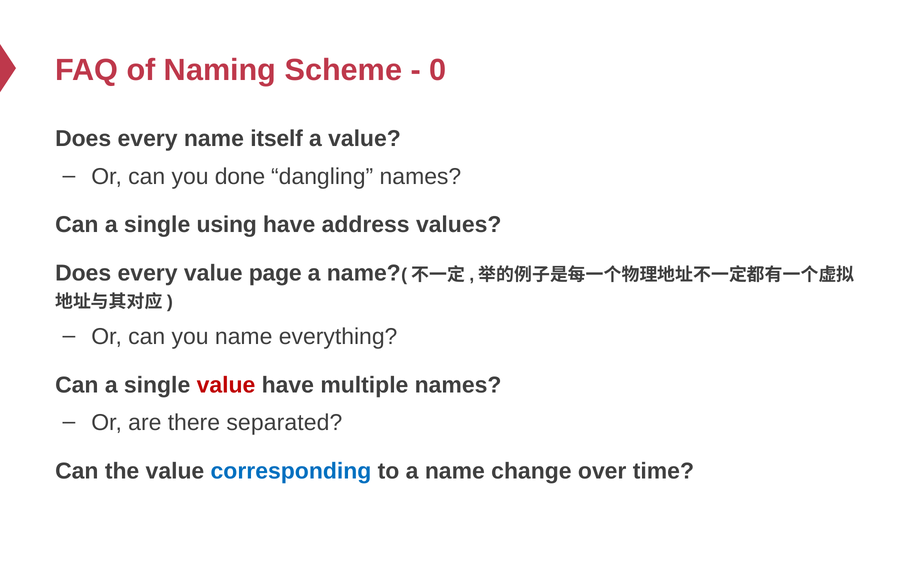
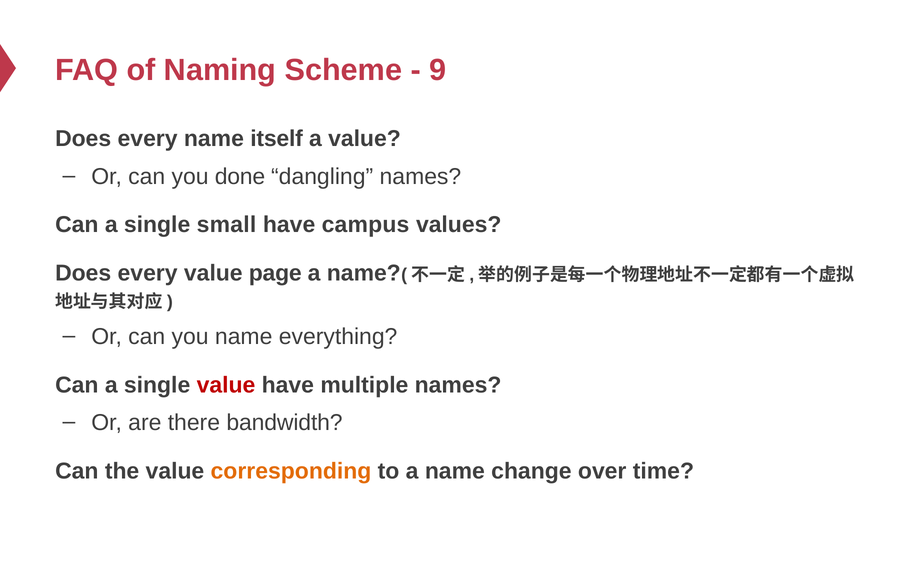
0: 0 -> 9
using: using -> small
address: address -> campus
separated: separated -> bandwidth
corresponding colour: blue -> orange
